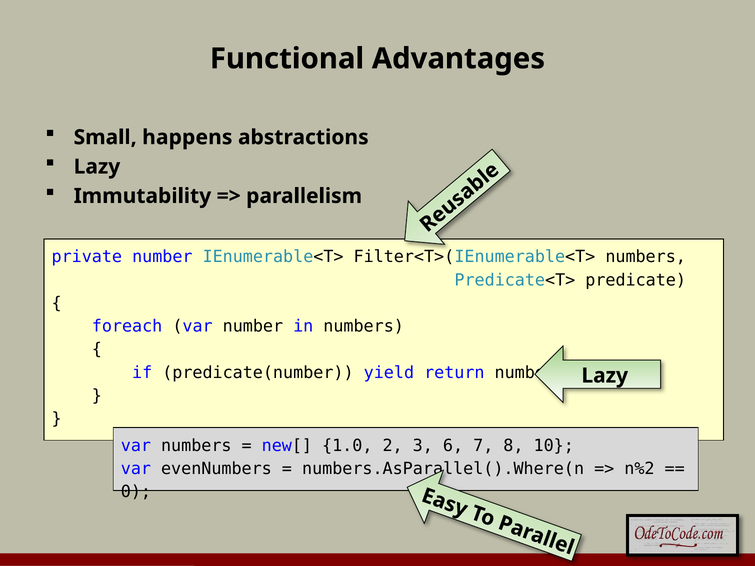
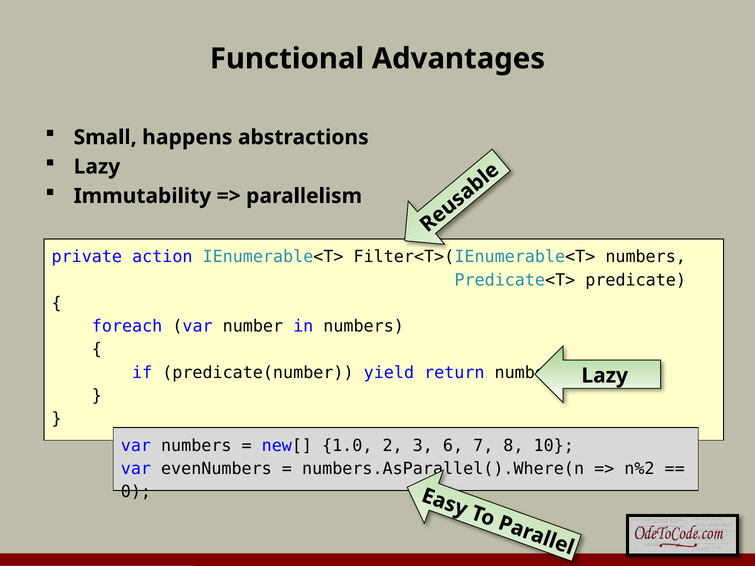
private number: number -> action
